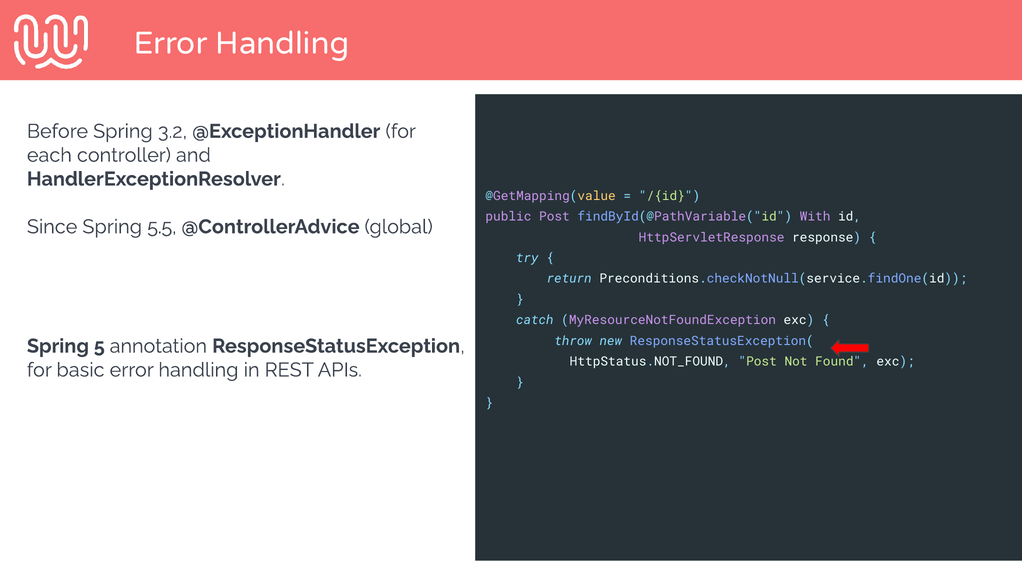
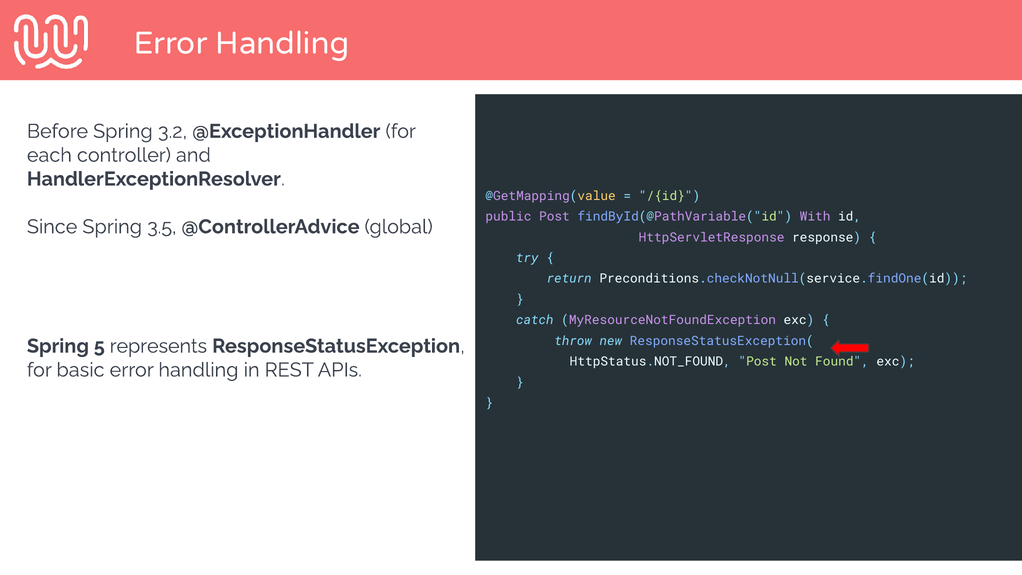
5.5: 5.5 -> 3.5
annotation: annotation -> represents
